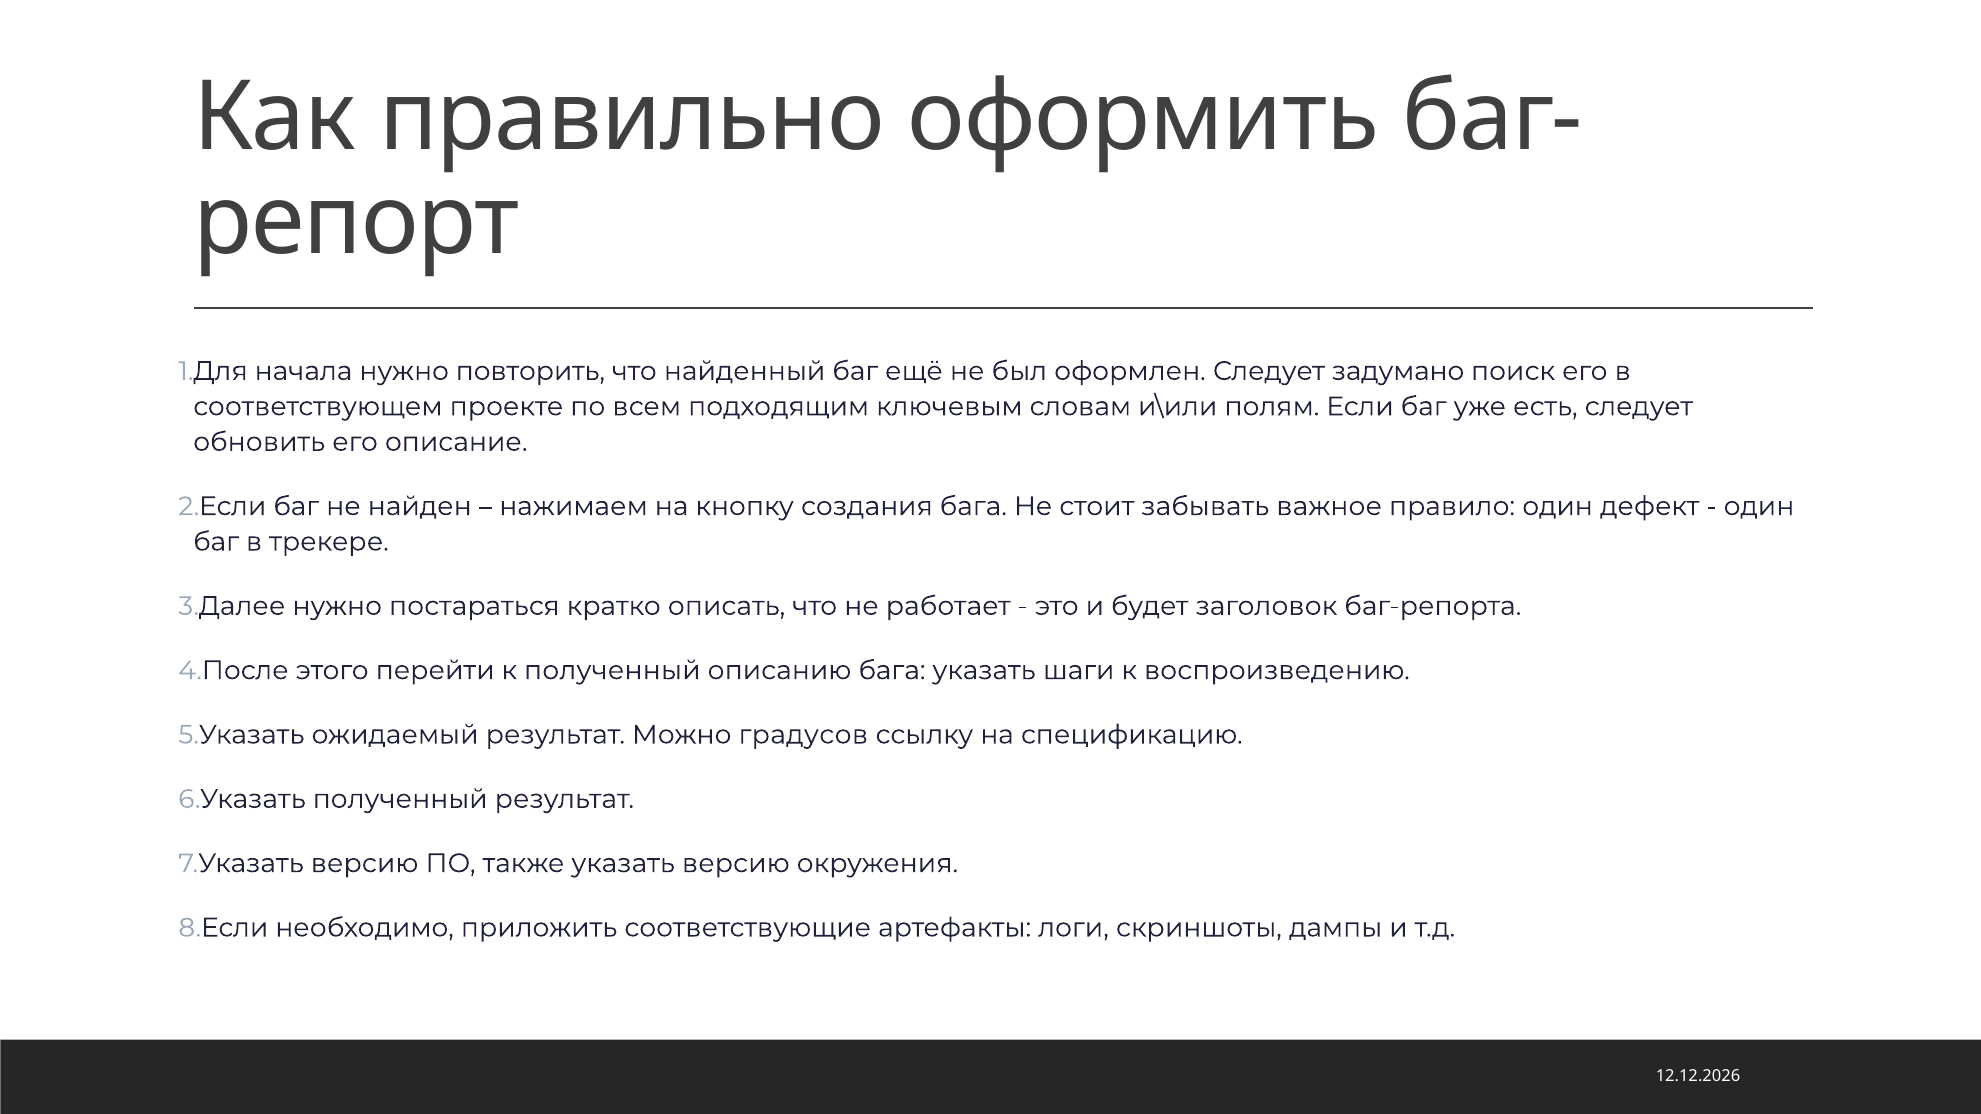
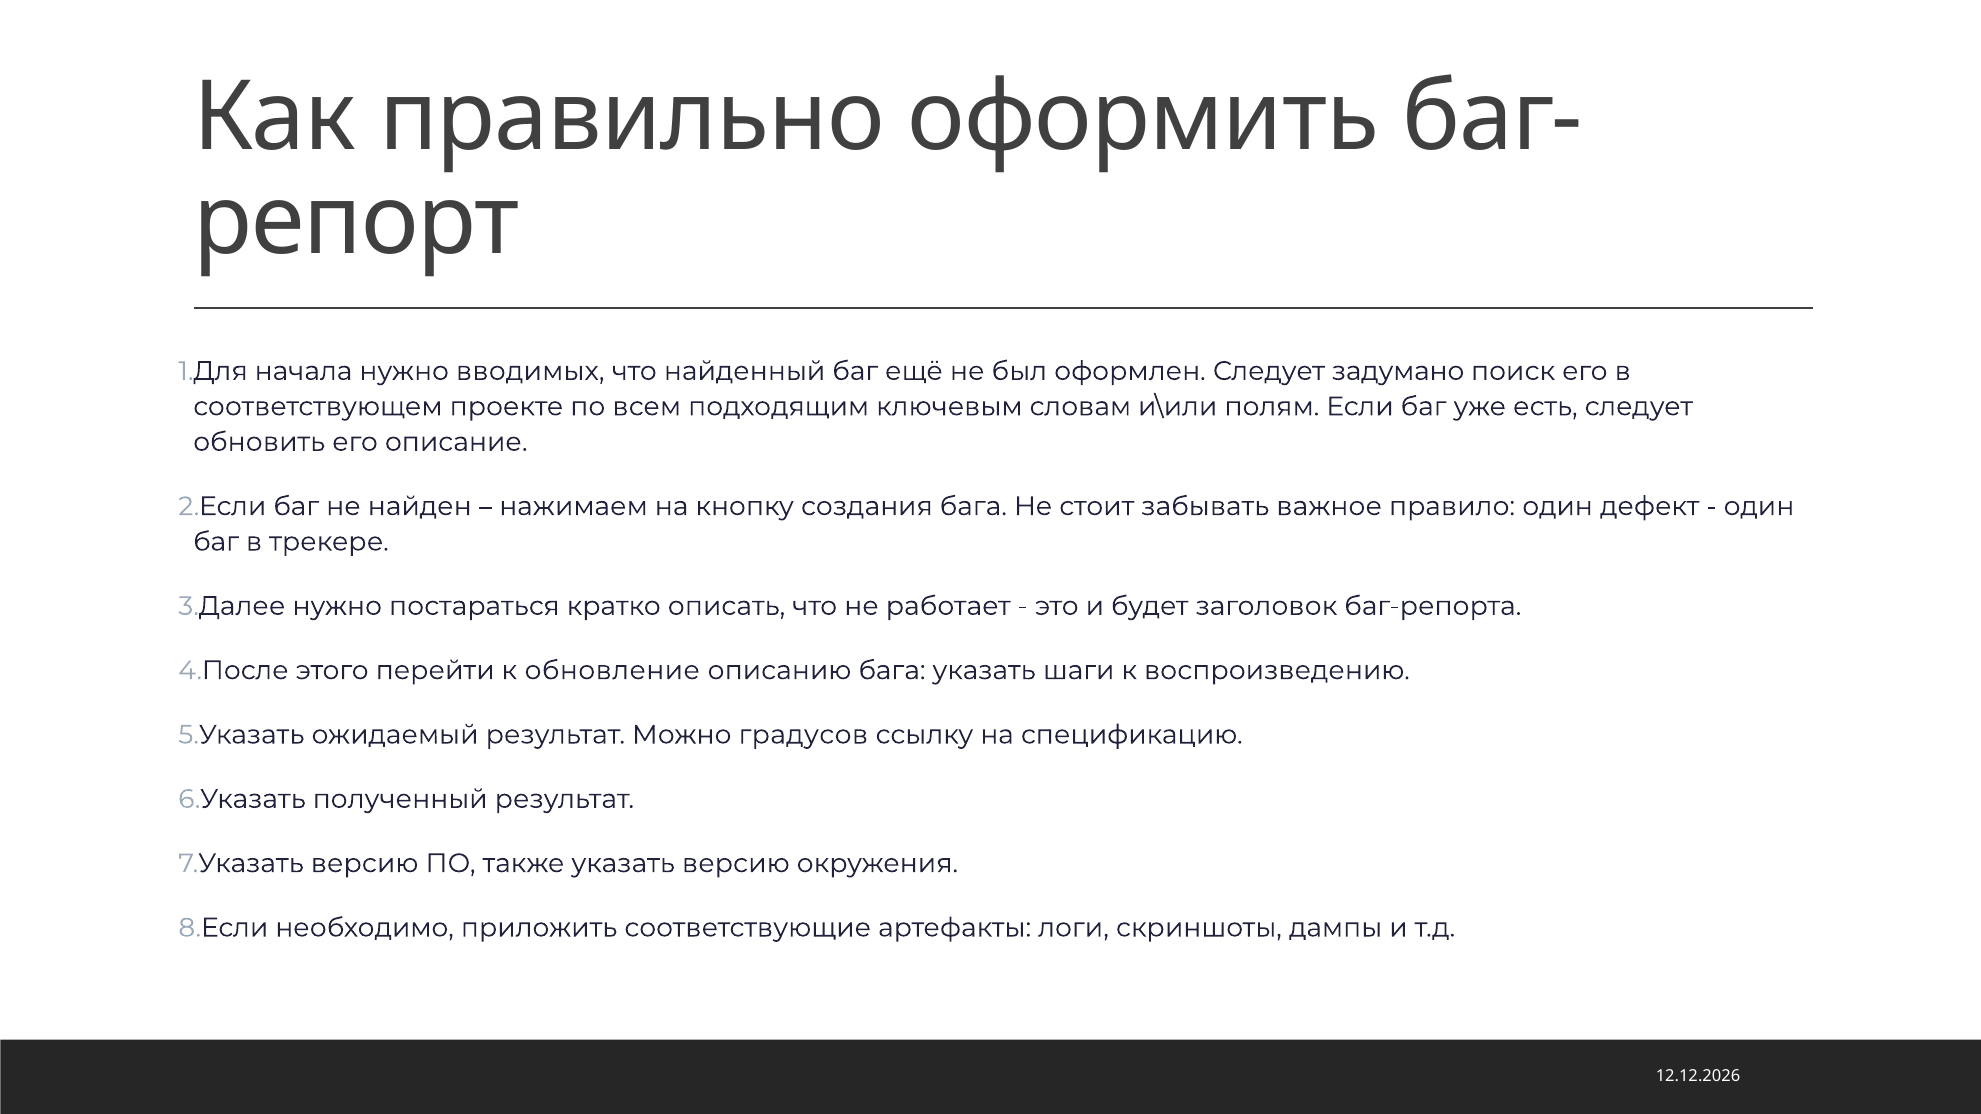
повторить: повторить -> вводимых
к полученный: полученный -> обновление
